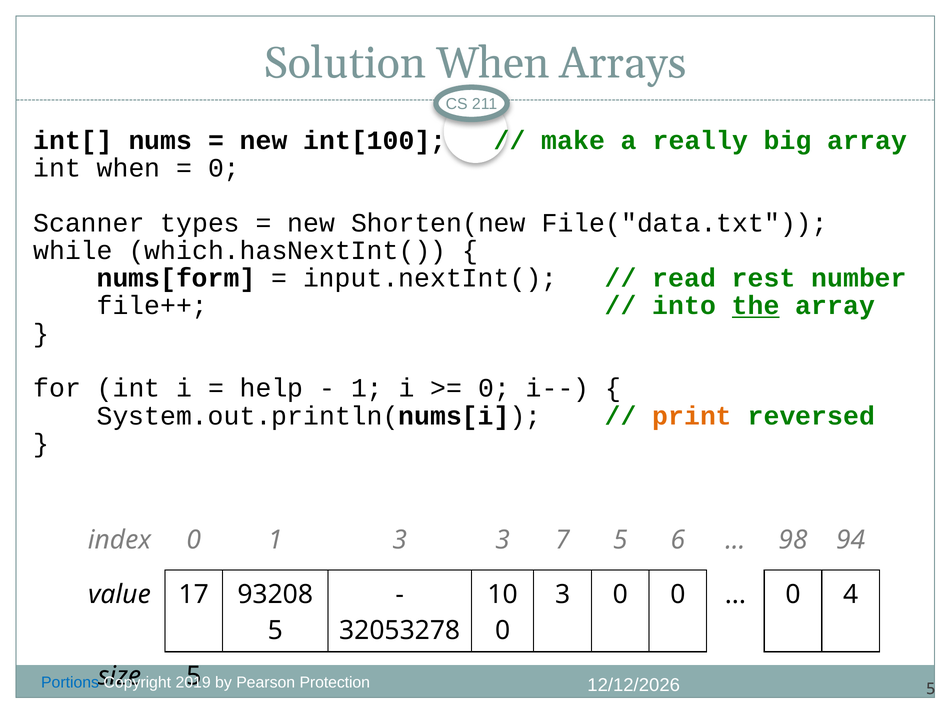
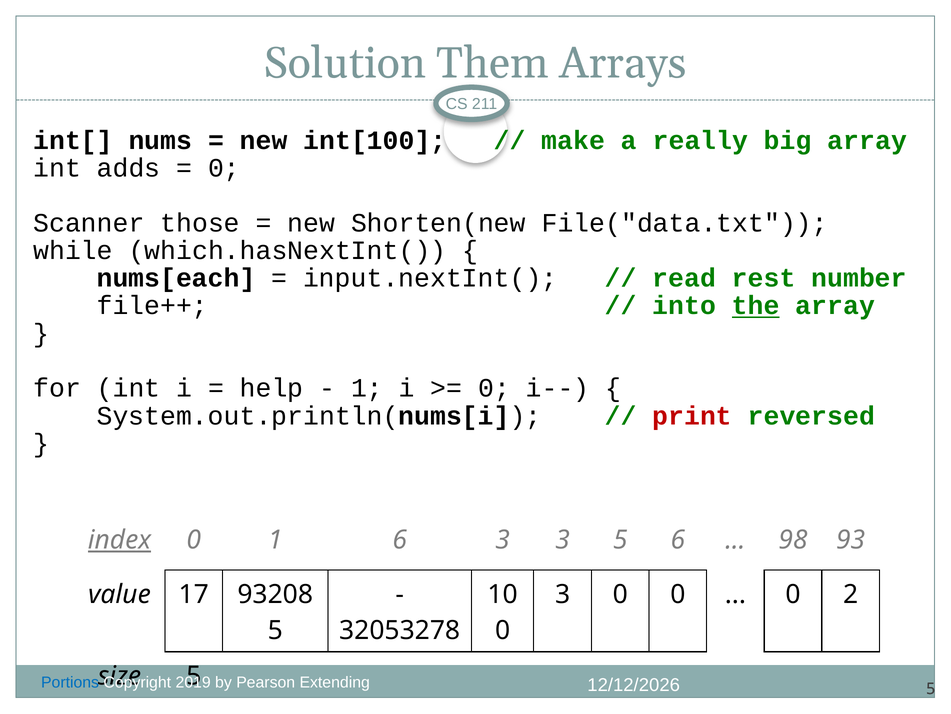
Solution When: When -> Them
int when: when -> adds
types: types -> those
nums[form: nums[form -> nums[each
print colour: orange -> red
index underline: none -> present
1 3: 3 -> 6
3 7: 7 -> 3
94: 94 -> 93
4: 4 -> 2
Protection: Protection -> Extending
